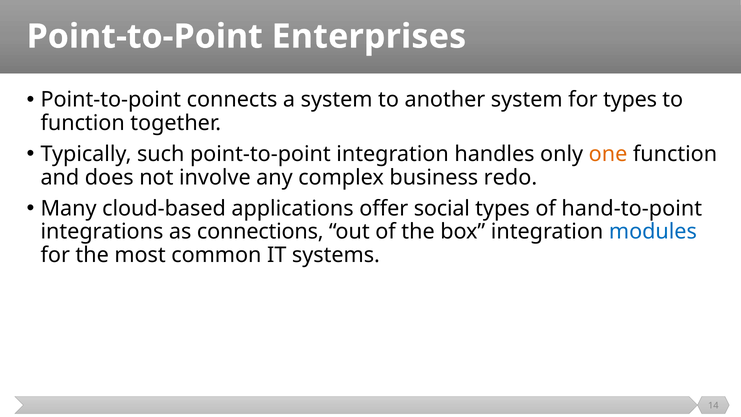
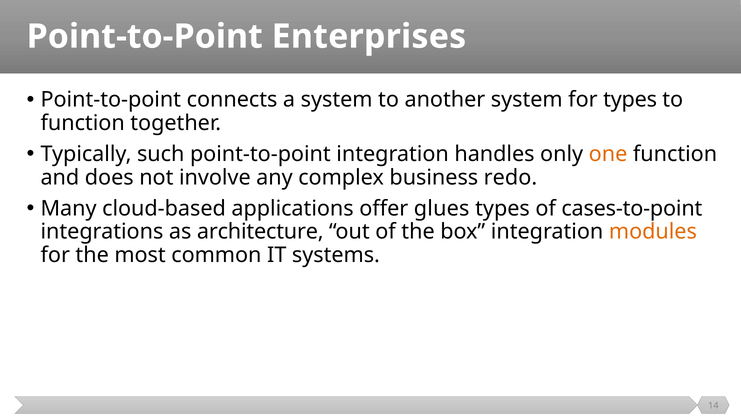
social: social -> glues
hand-to-point: hand-to-point -> cases-to-point
connections: connections -> architecture
modules colour: blue -> orange
